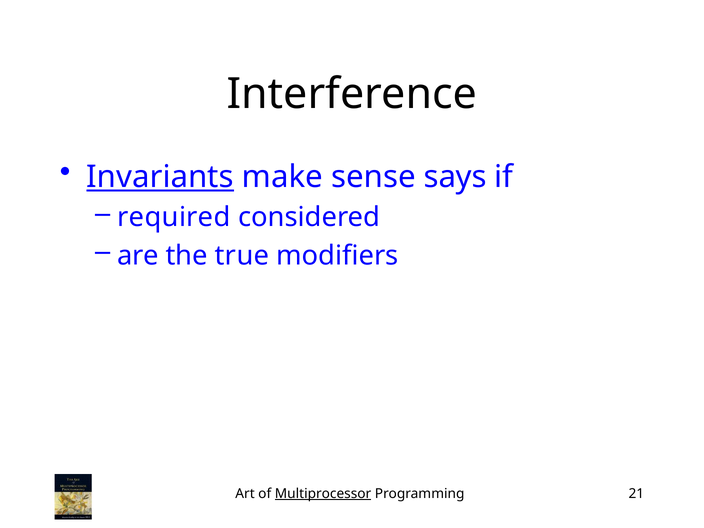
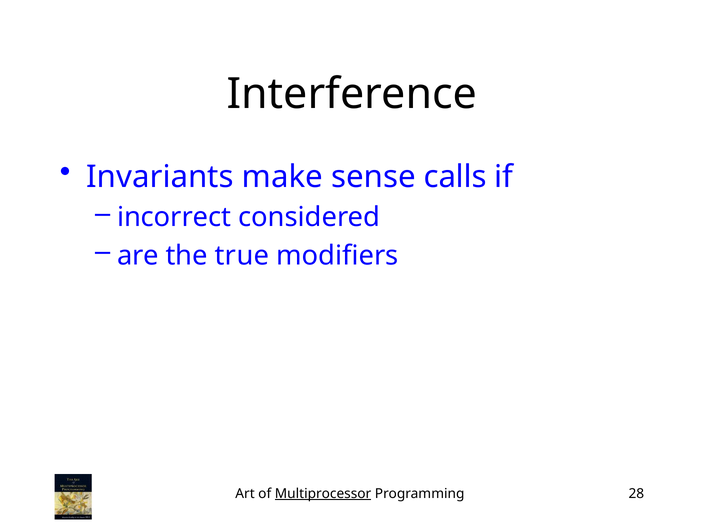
Invariants underline: present -> none
says: says -> calls
required: required -> incorrect
21: 21 -> 28
